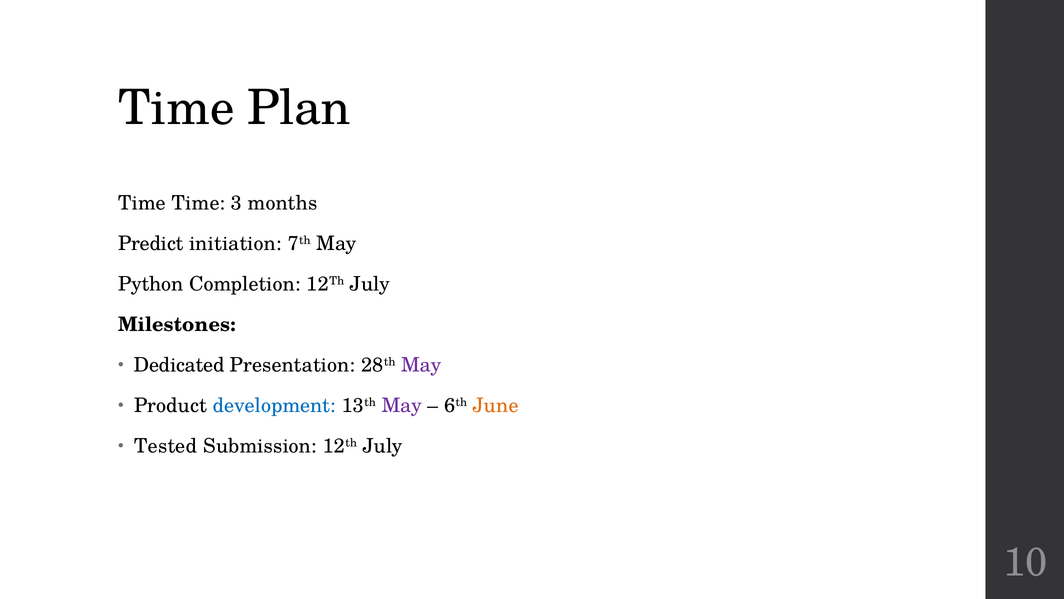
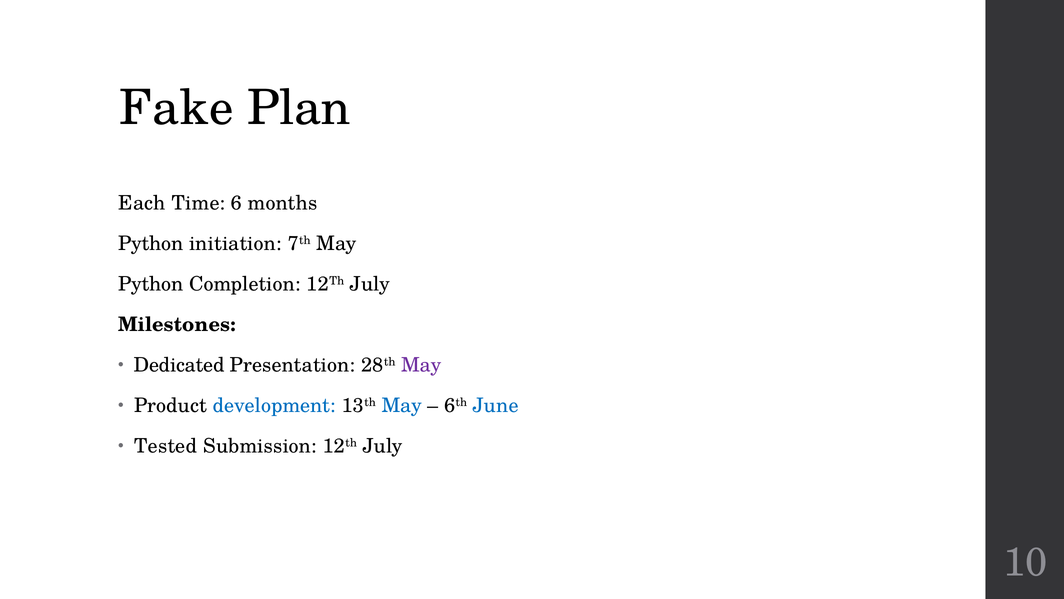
Time at (176, 108): Time -> Fake
Time at (142, 203): Time -> Each
3: 3 -> 6
Predict at (151, 243): Predict -> Python
May at (402, 405) colour: purple -> blue
June colour: orange -> blue
